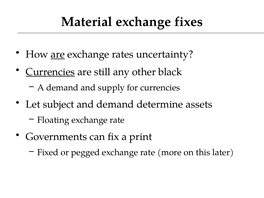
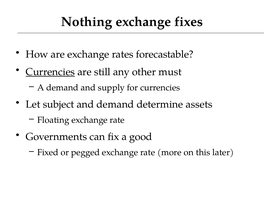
Material: Material -> Nothing
are at (58, 54) underline: present -> none
uncertainty: uncertainty -> forecastable
black: black -> must
print: print -> good
